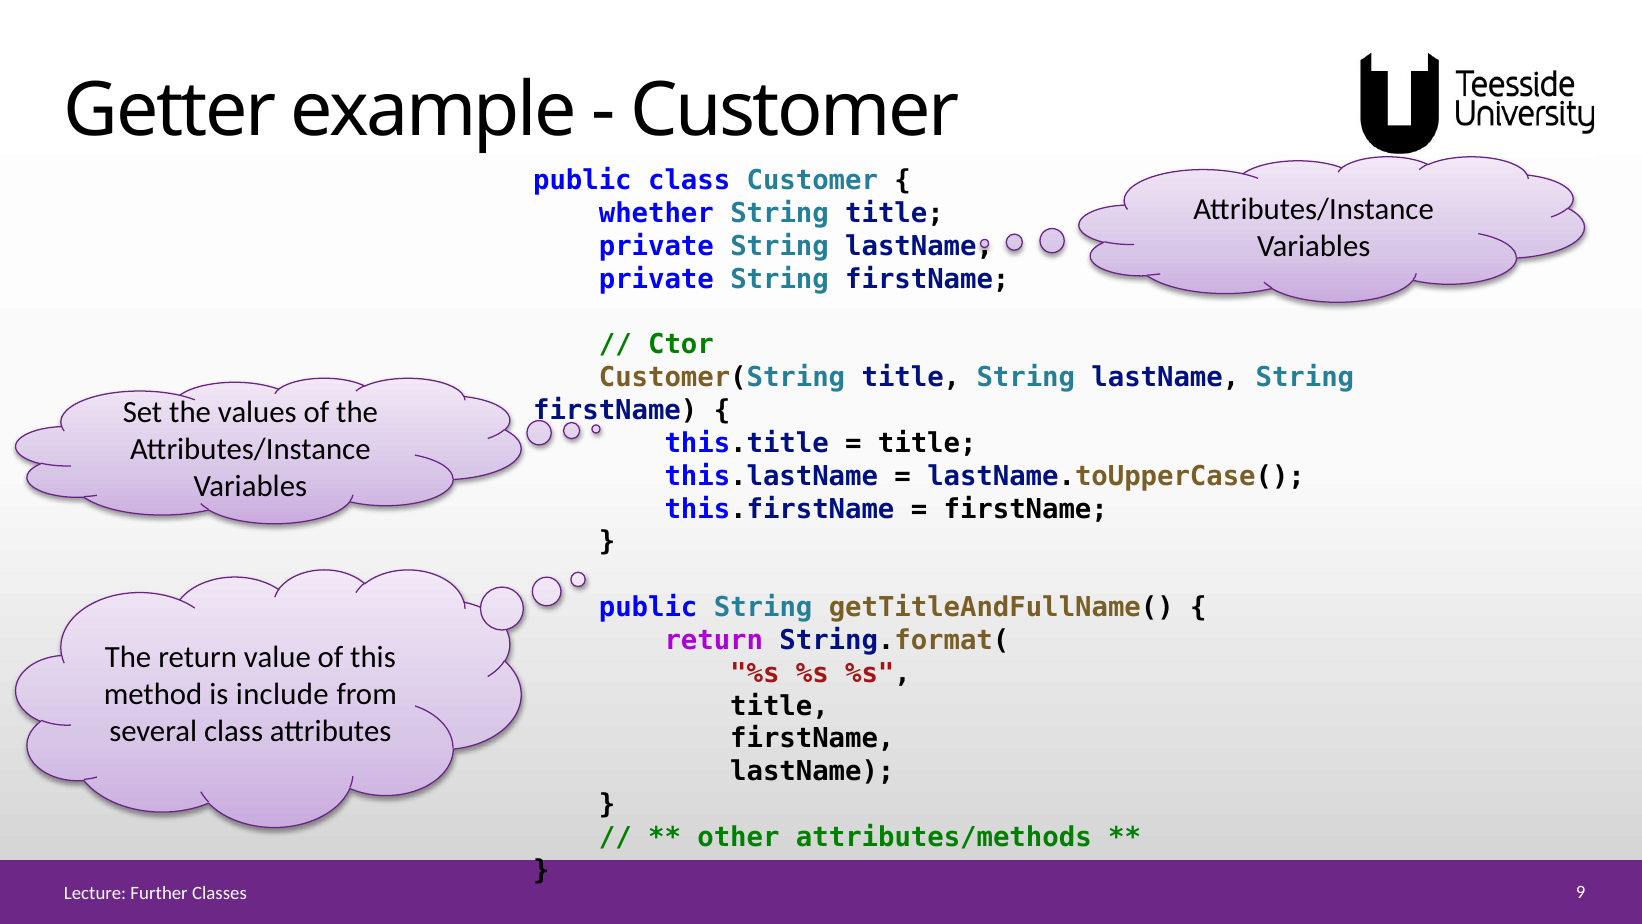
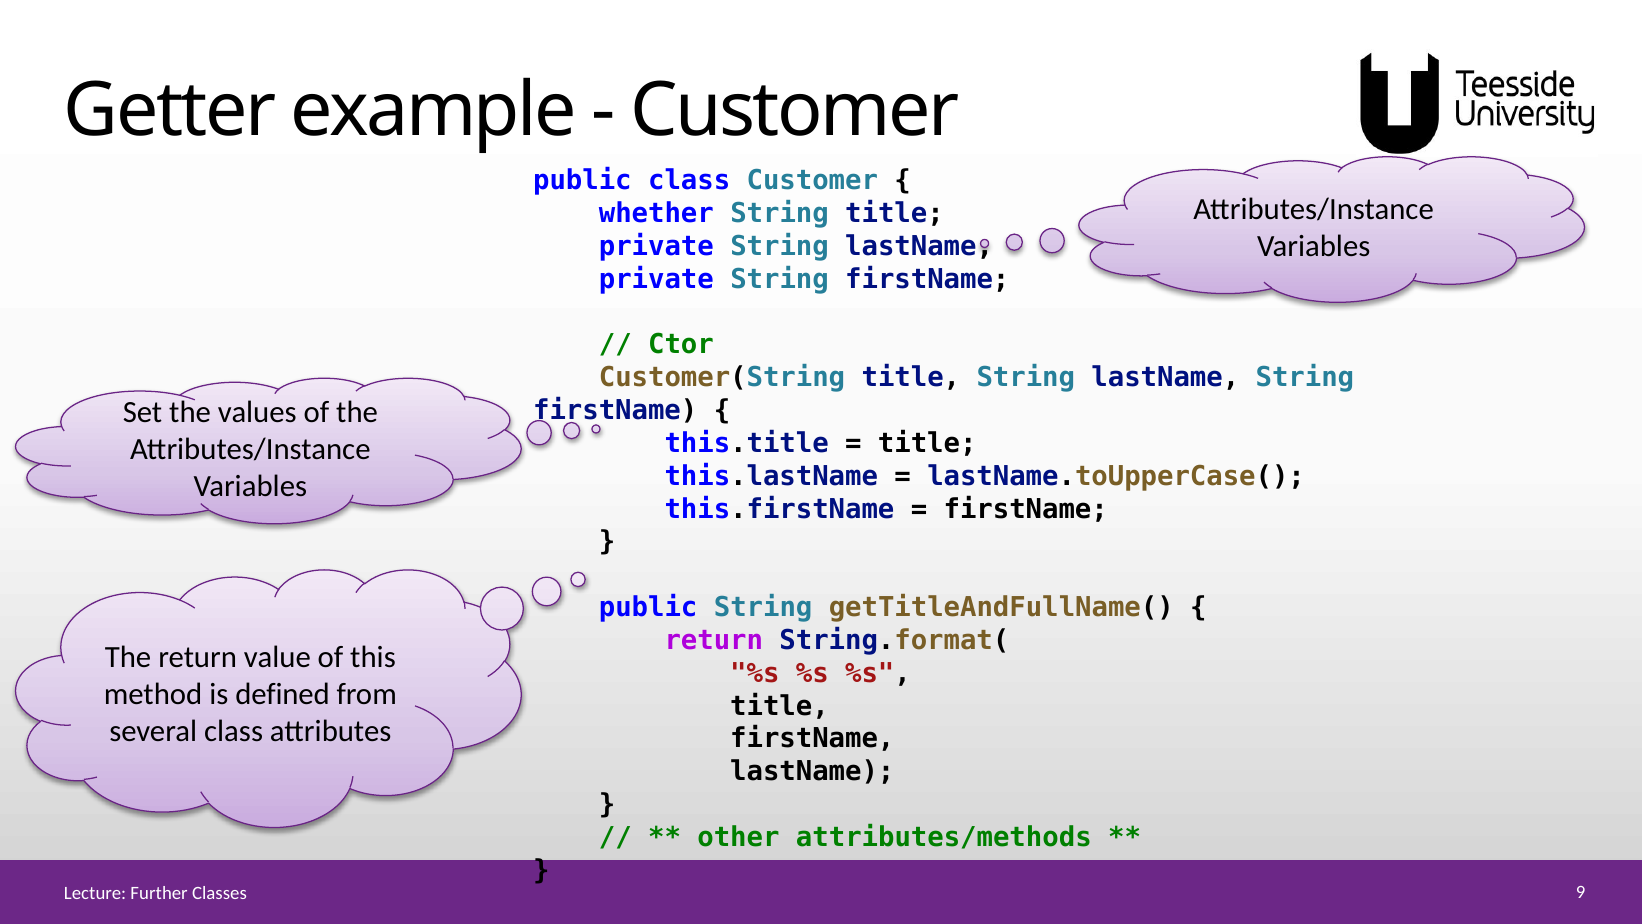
include: include -> defined
